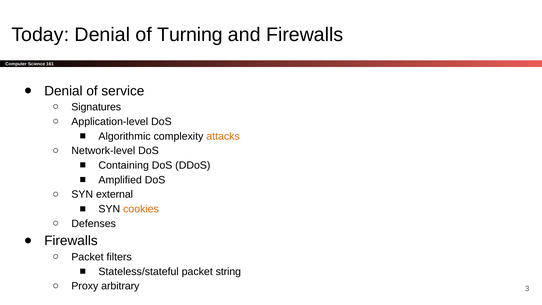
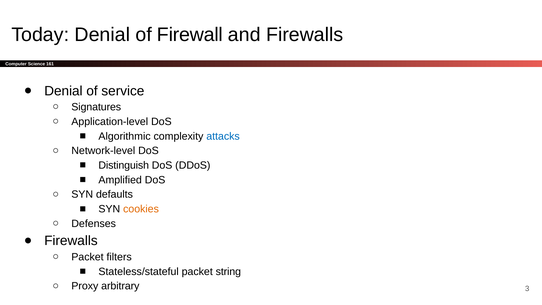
Turning: Turning -> Firewall
attacks colour: orange -> blue
Containing: Containing -> Distinguish
external: external -> defaults
